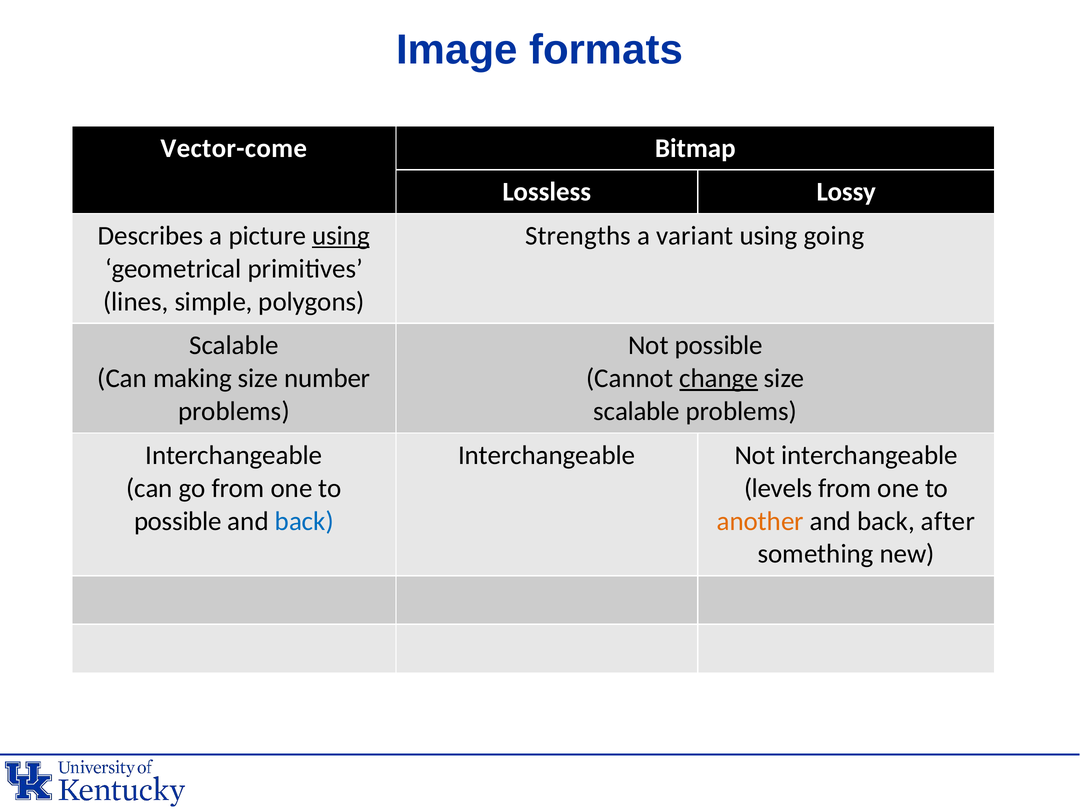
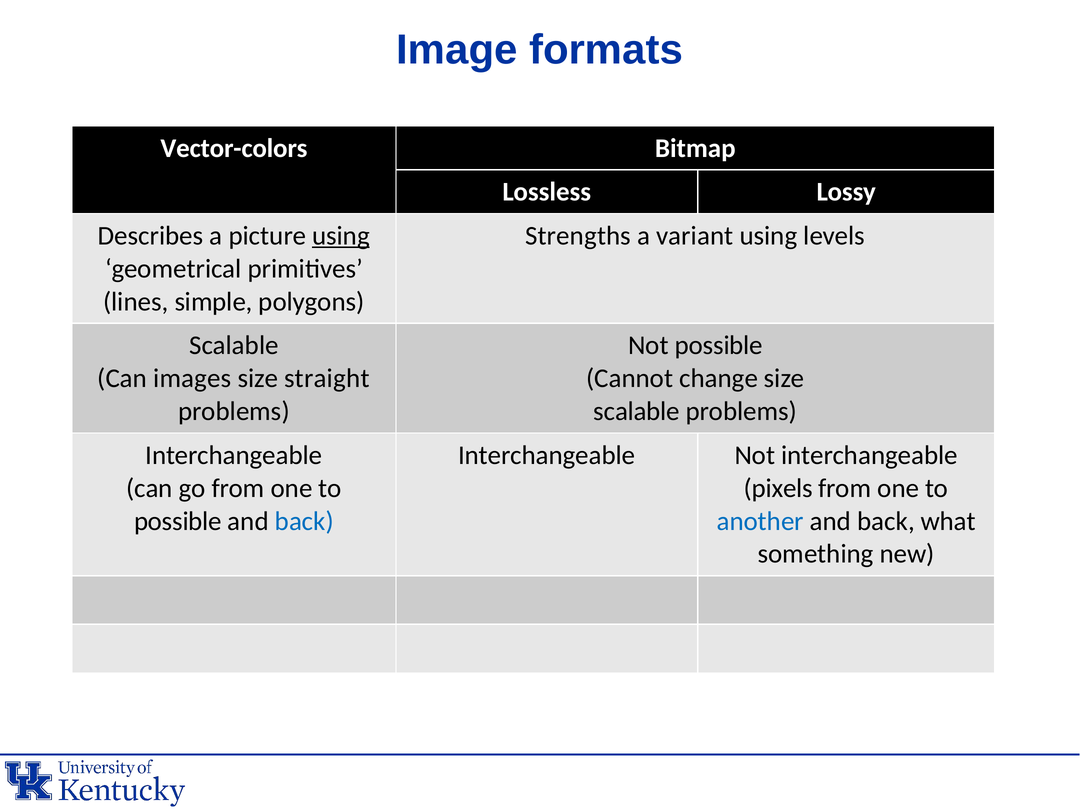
Vector-come: Vector-come -> Vector-colors
going: going -> levels
making: making -> images
number: number -> straight
change underline: present -> none
levels: levels -> pixels
another colour: orange -> blue
after: after -> what
